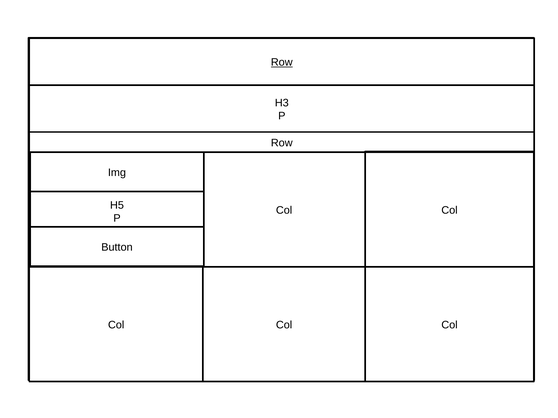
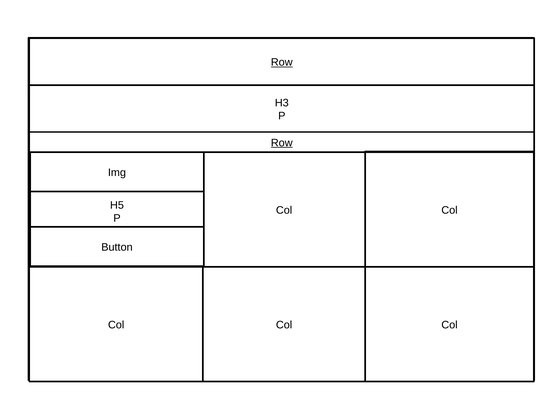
Row at (282, 143) underline: none -> present
